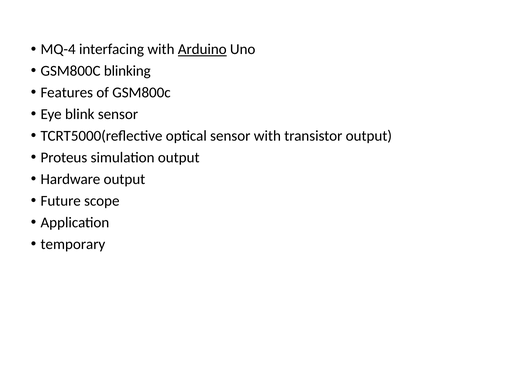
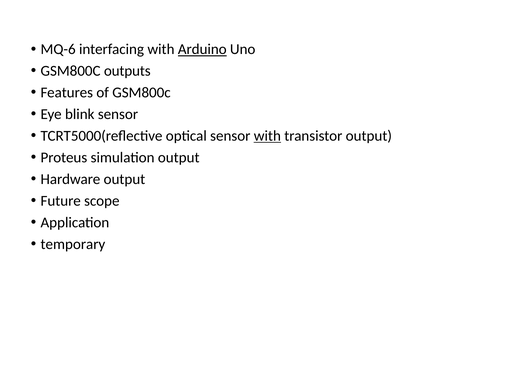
MQ-4: MQ-4 -> MQ-6
blinking: blinking -> outputs
with at (267, 136) underline: none -> present
